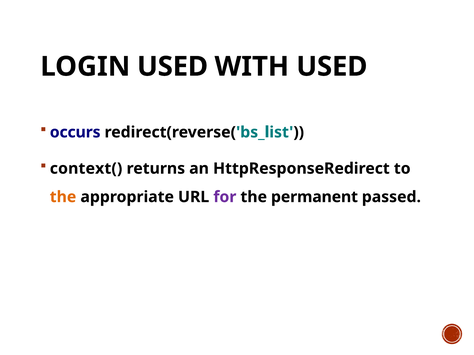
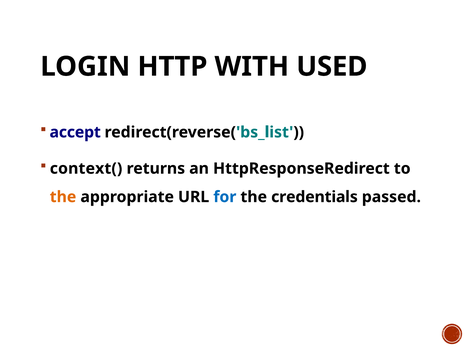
LOGIN USED: USED -> HTTP
occurs: occurs -> accept
for colour: purple -> blue
permanent: permanent -> credentials
